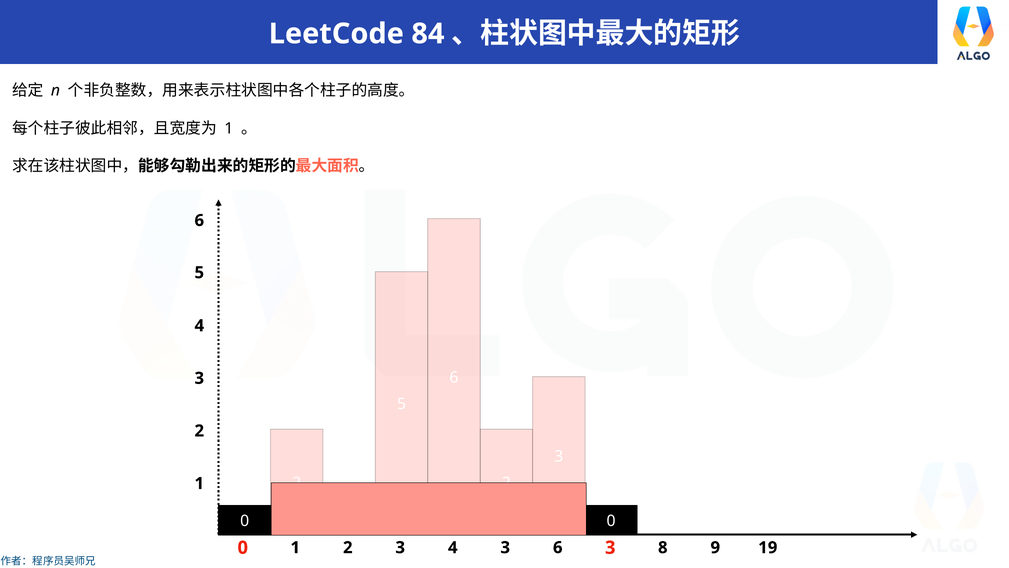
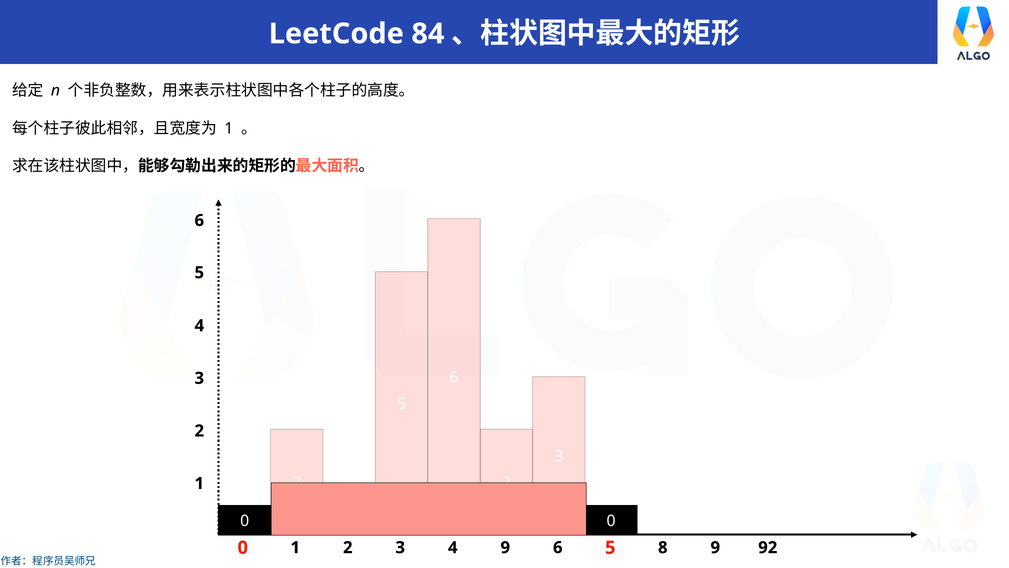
4 6 3: 3 -> 5
19: 19 -> 92
3 at (505, 547): 3 -> 9
